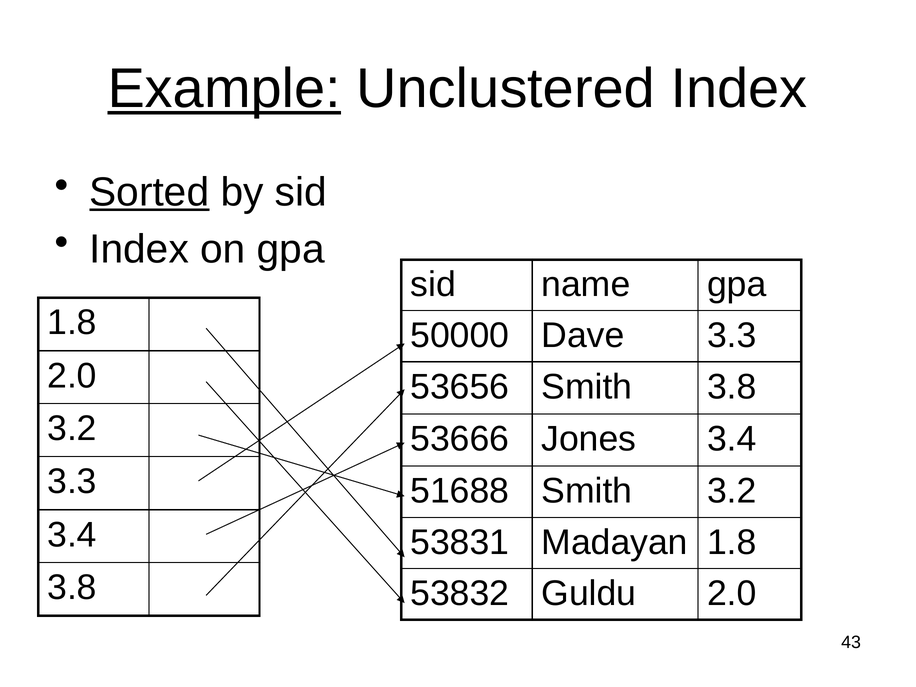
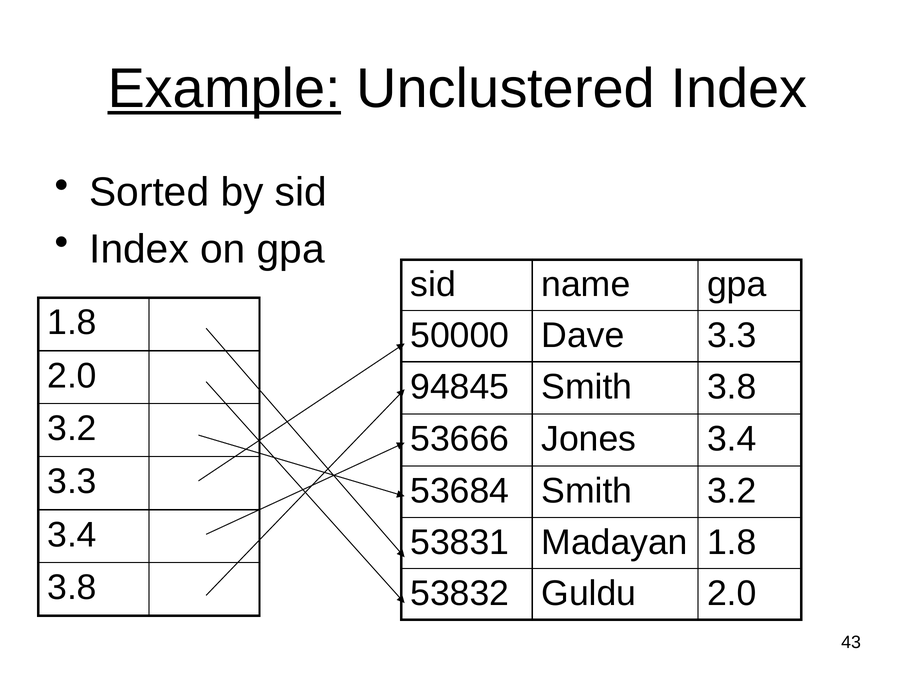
Sorted underline: present -> none
53656: 53656 -> 94845
51688: 51688 -> 53684
